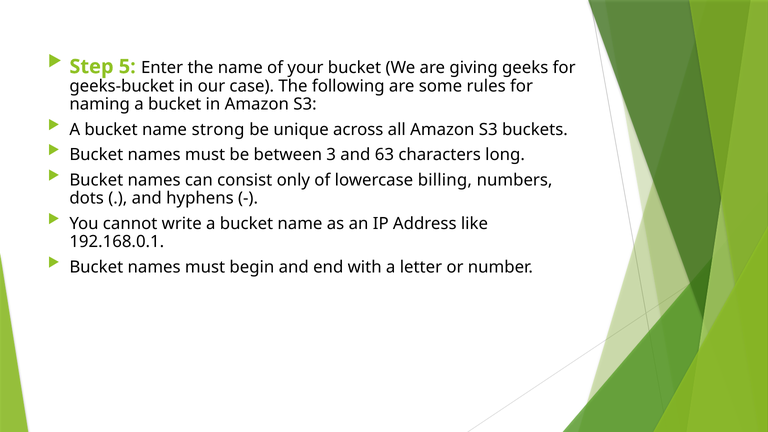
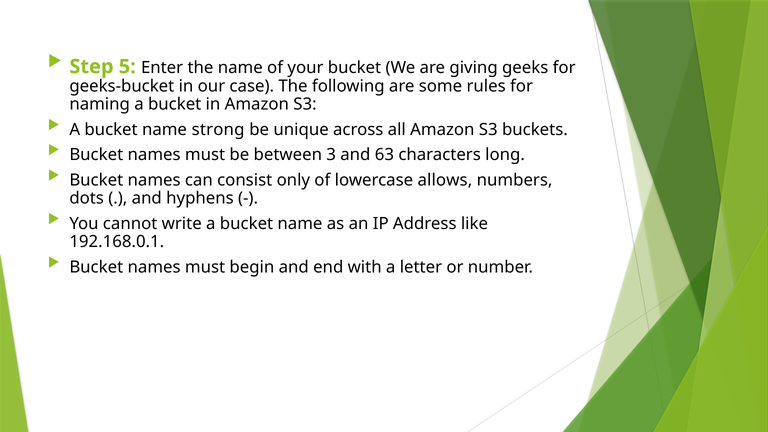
billing: billing -> allows
